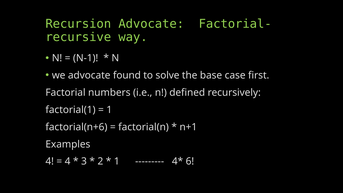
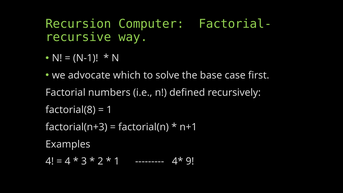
Recursion Advocate: Advocate -> Computer
found: found -> which
factorial(1: factorial(1 -> factorial(8
factorial(n+6: factorial(n+6 -> factorial(n+3
6: 6 -> 9
